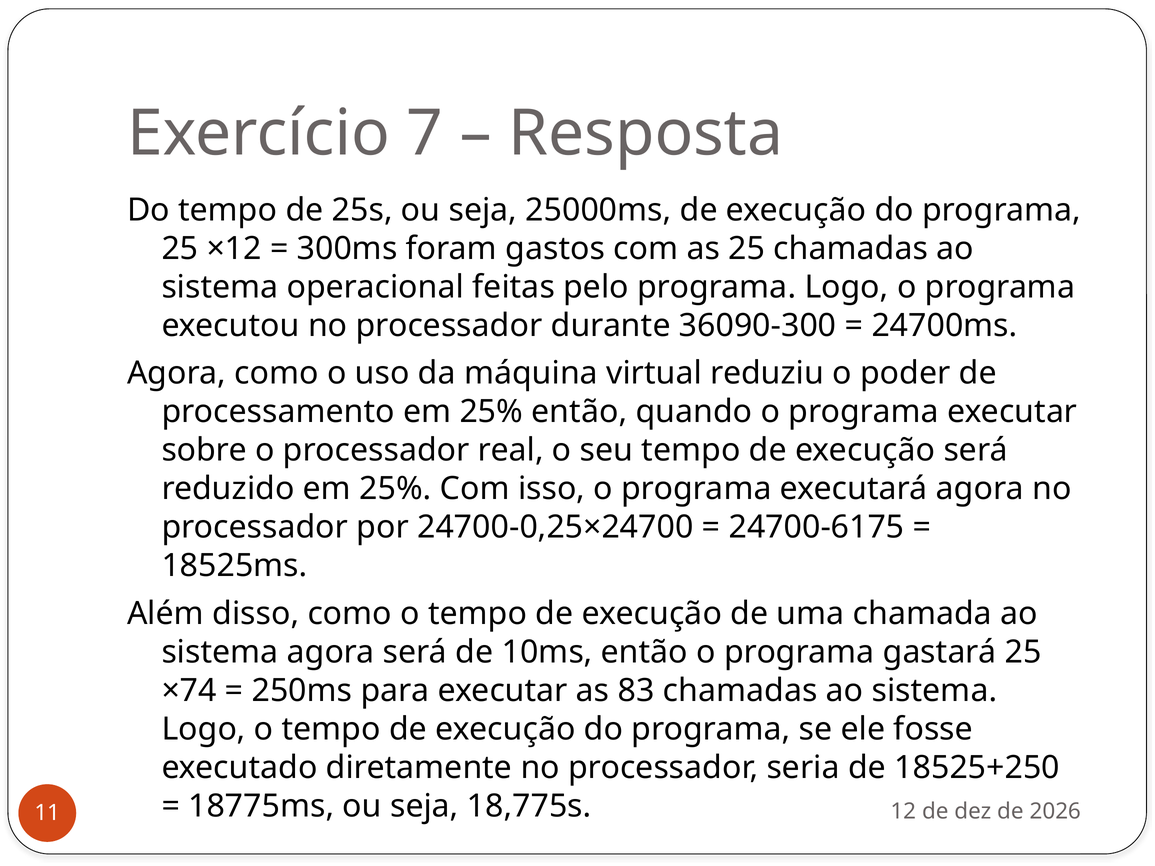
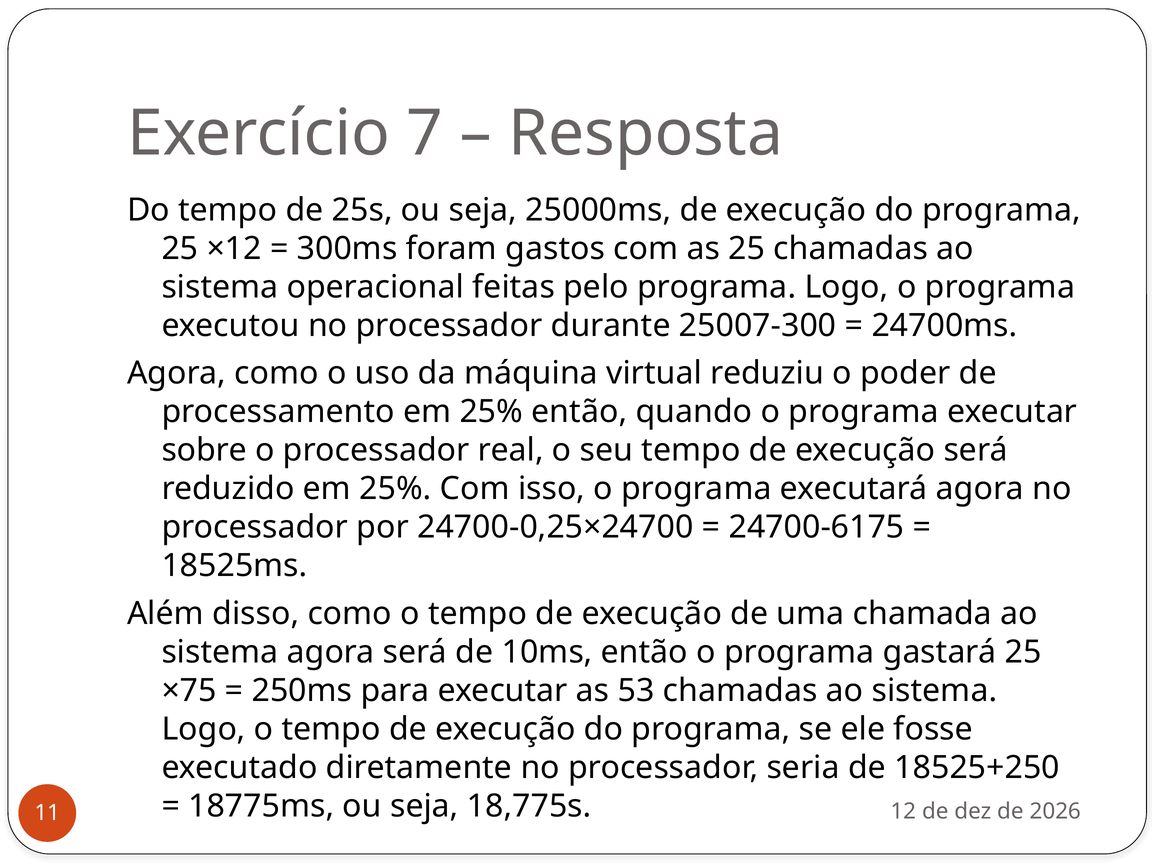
36090-300: 36090-300 -> 25007-300
×74: ×74 -> ×75
83: 83 -> 53
